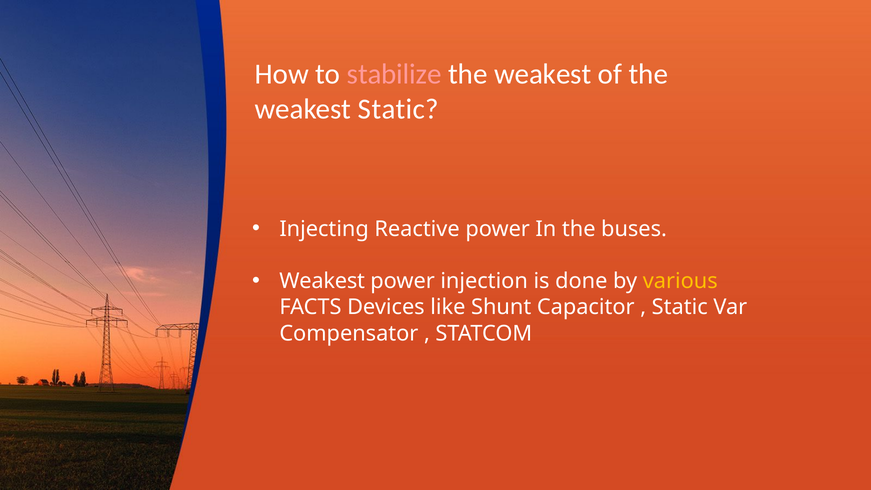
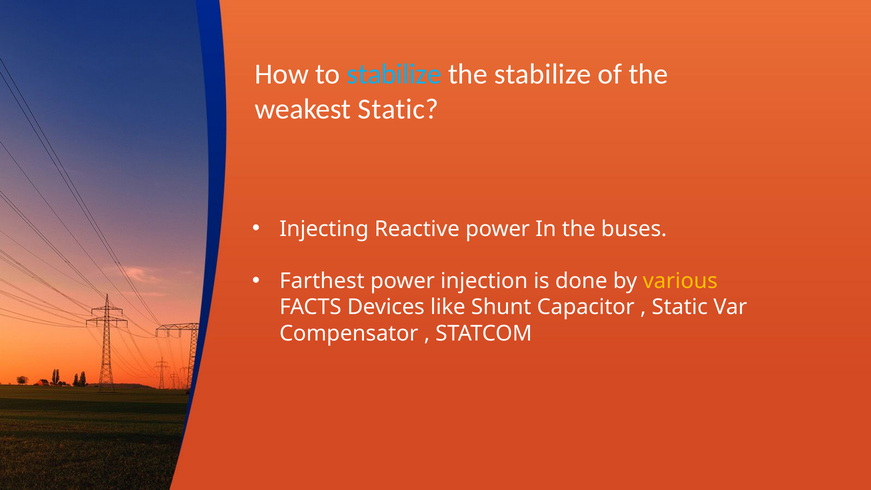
stabilize at (394, 74) colour: pink -> light blue
weakest at (543, 74): weakest -> stabilize
Weakest at (322, 281): Weakest -> Farthest
